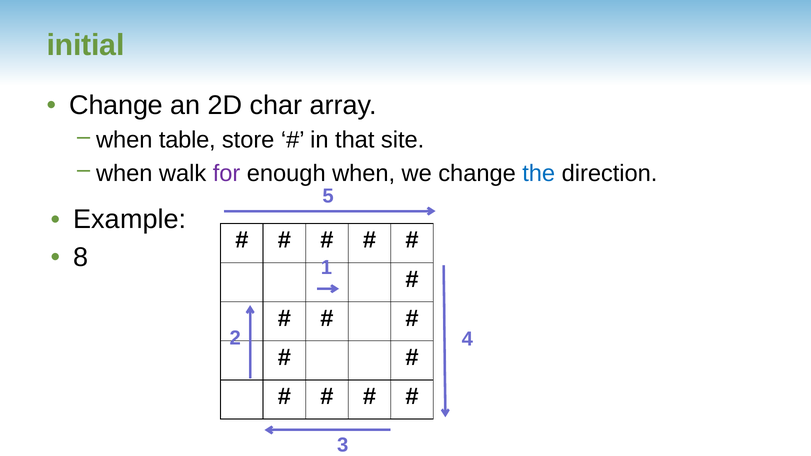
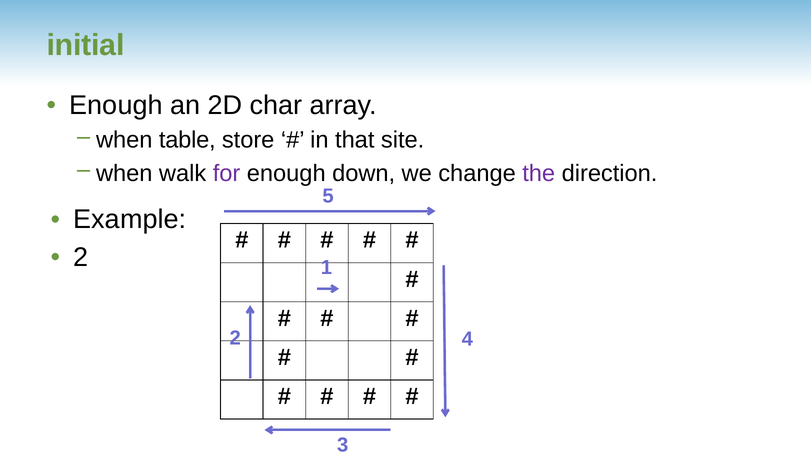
Change at (116, 105): Change -> Enough
enough when: when -> down
the colour: blue -> purple
8 at (81, 258): 8 -> 2
